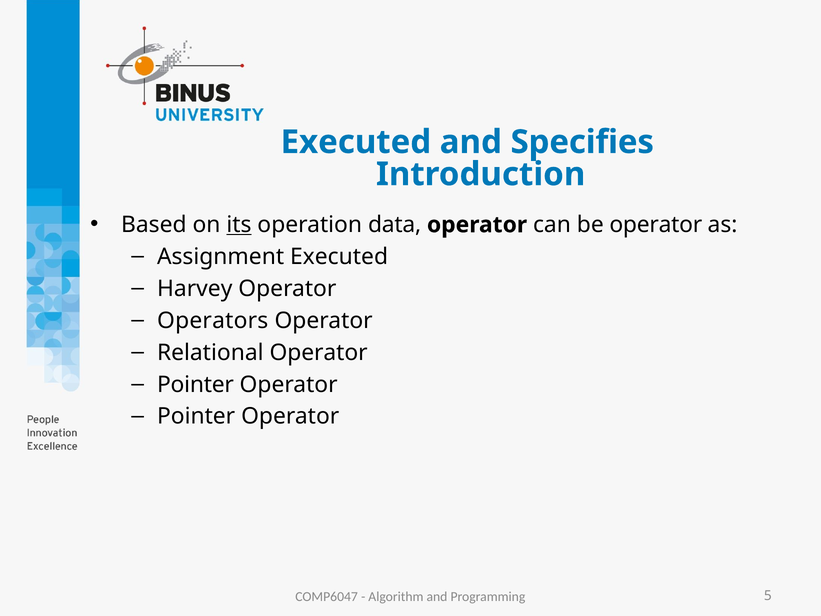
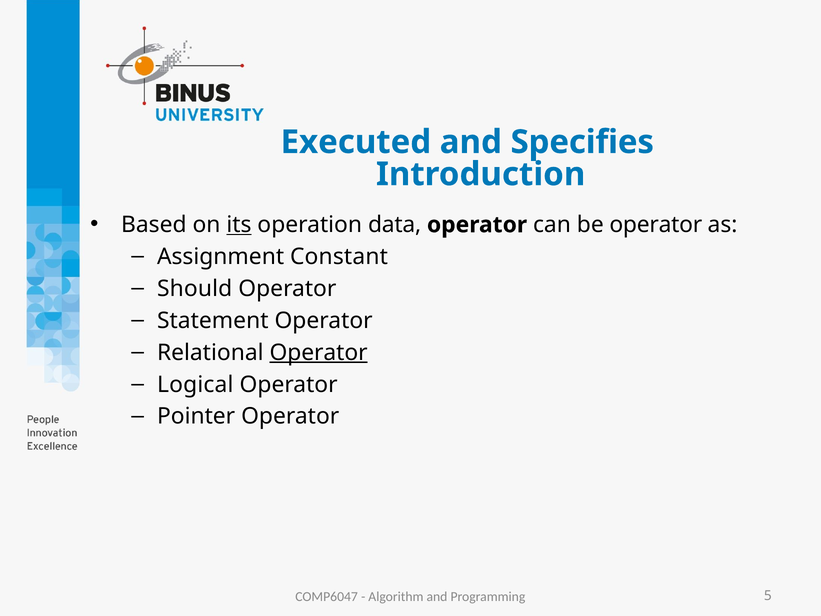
Assignment Executed: Executed -> Constant
Harvey: Harvey -> Should
Operators: Operators -> Statement
Operator at (319, 352) underline: none -> present
Pointer at (195, 384): Pointer -> Logical
